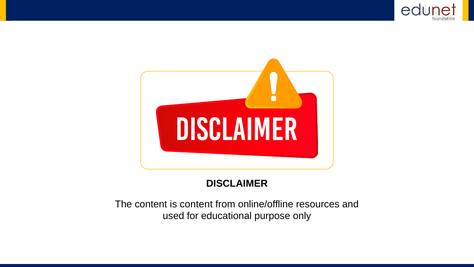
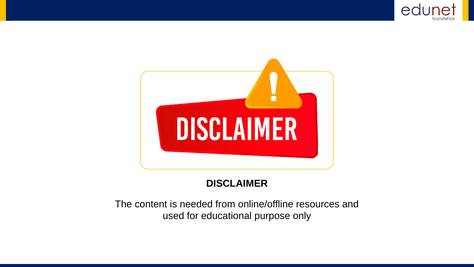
is content: content -> needed
